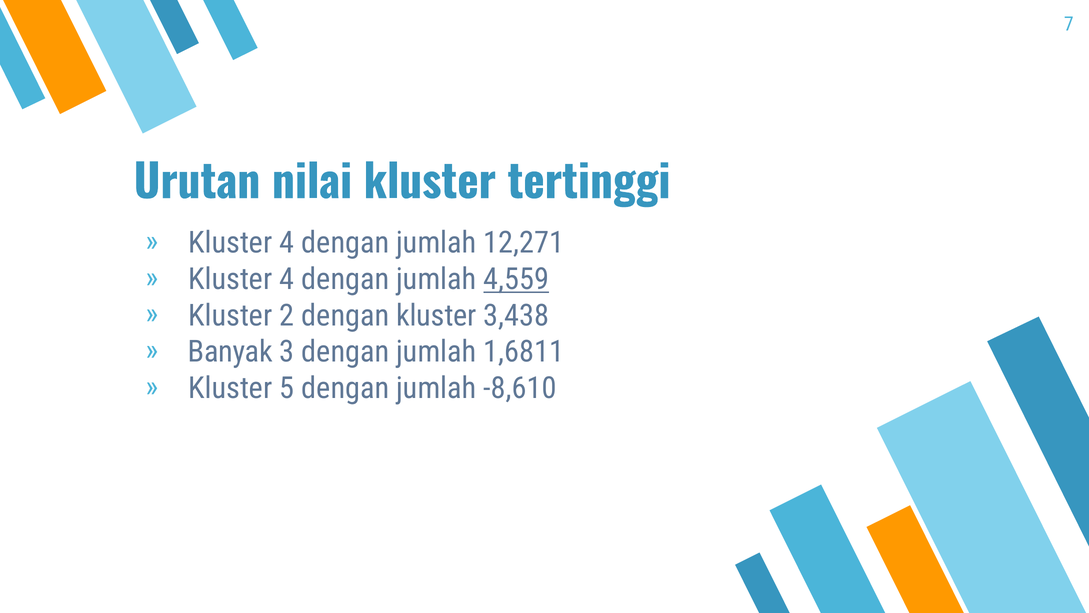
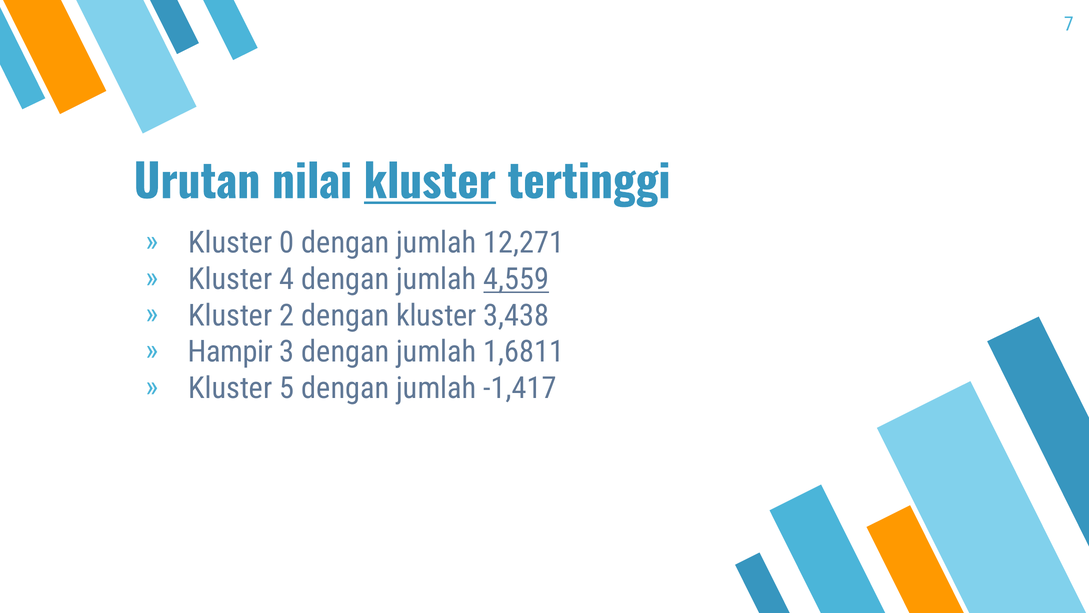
kluster at (430, 183) underline: none -> present
4 at (287, 243): 4 -> 0
Banyak: Banyak -> Hampir
-8,610: -8,610 -> -1,417
